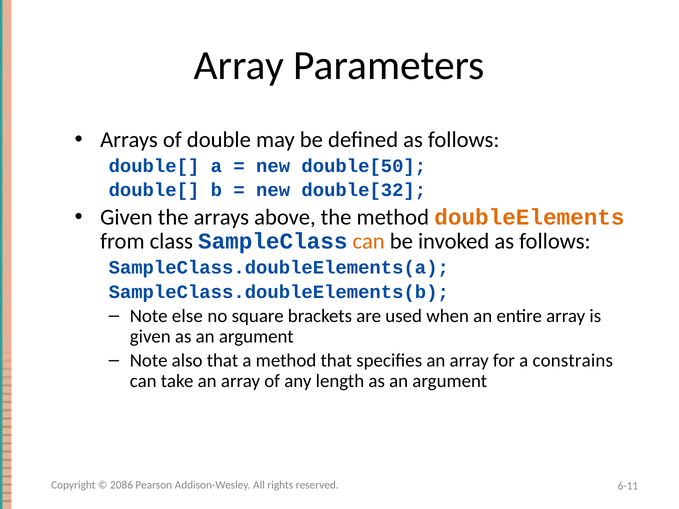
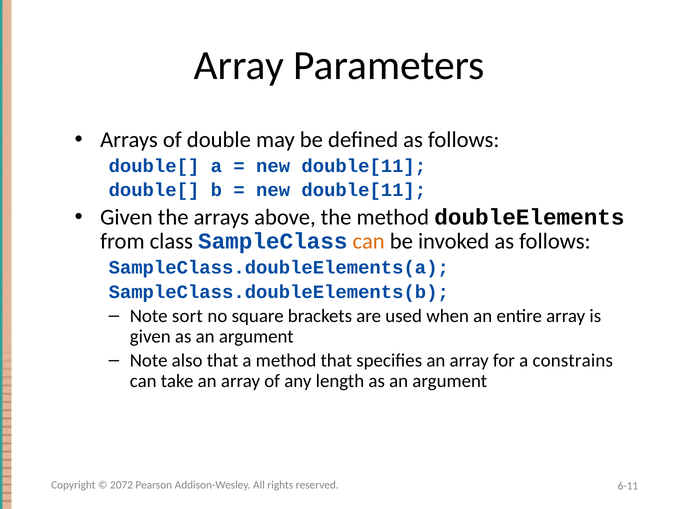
double[50 at (364, 166): double[50 -> double[11
double[32 at (364, 190): double[32 -> double[11
doubleElements colour: orange -> black
else: else -> sort
2086: 2086 -> 2072
